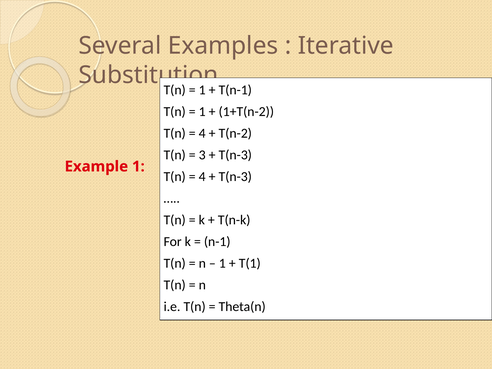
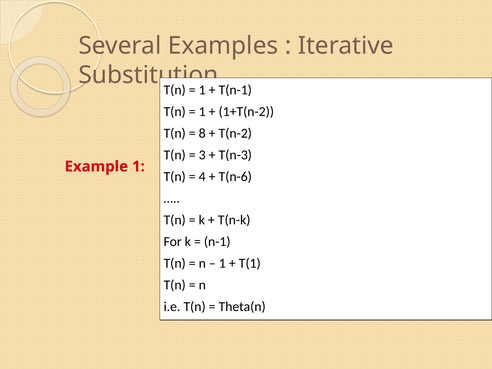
4 at (202, 133): 4 -> 8
T(n-3 at (235, 177): T(n-3 -> T(n-6
